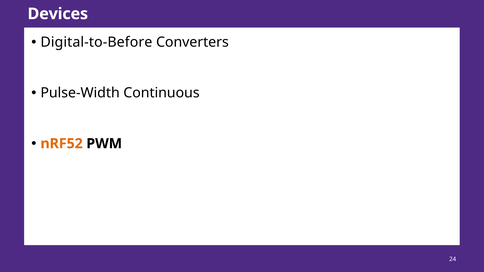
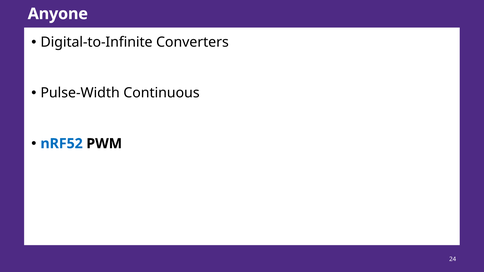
Devices: Devices -> Anyone
Digital-to-Before: Digital-to-Before -> Digital-to-Infinite
nRF52 colour: orange -> blue
